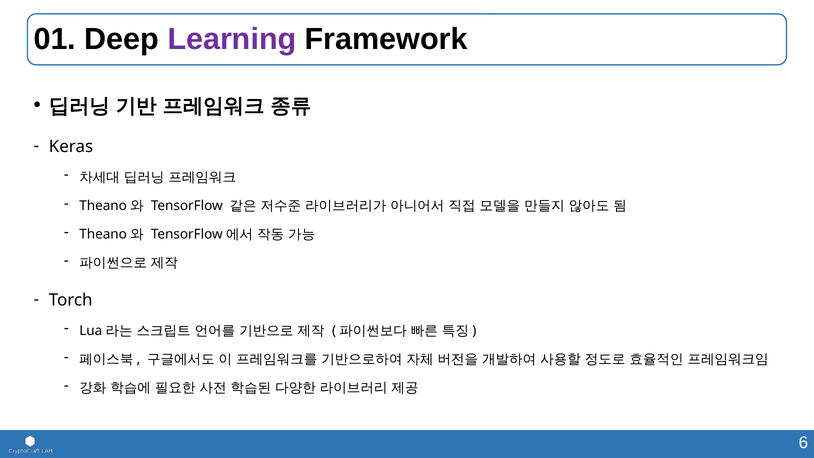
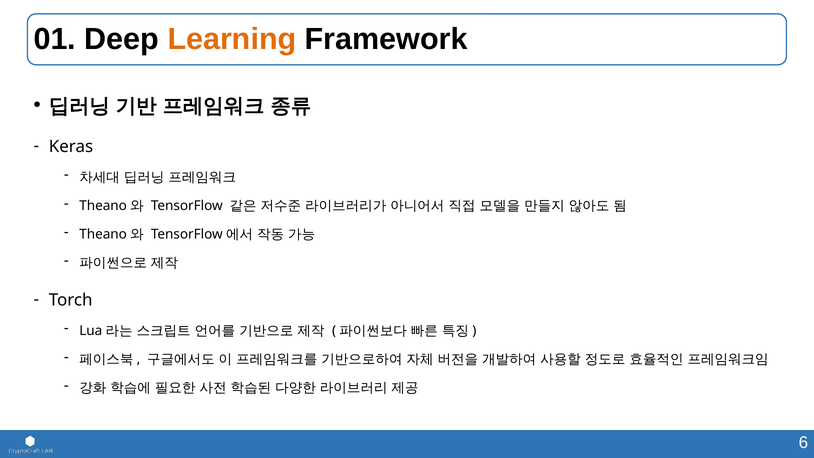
Learning colour: purple -> orange
